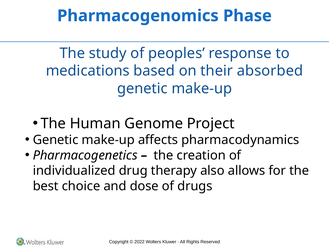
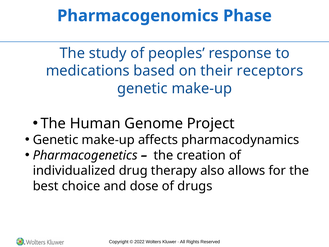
absorbed: absorbed -> receptors
